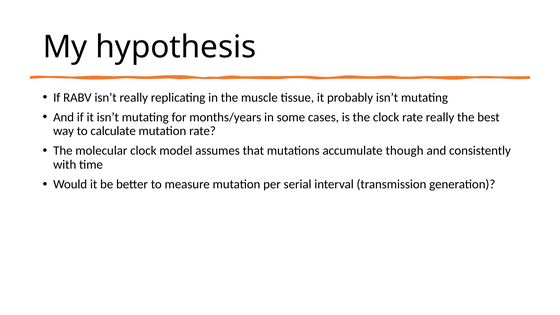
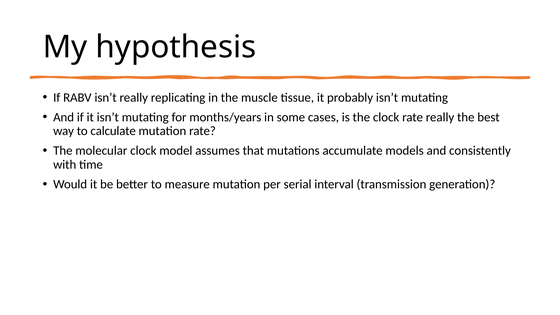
though: though -> models
